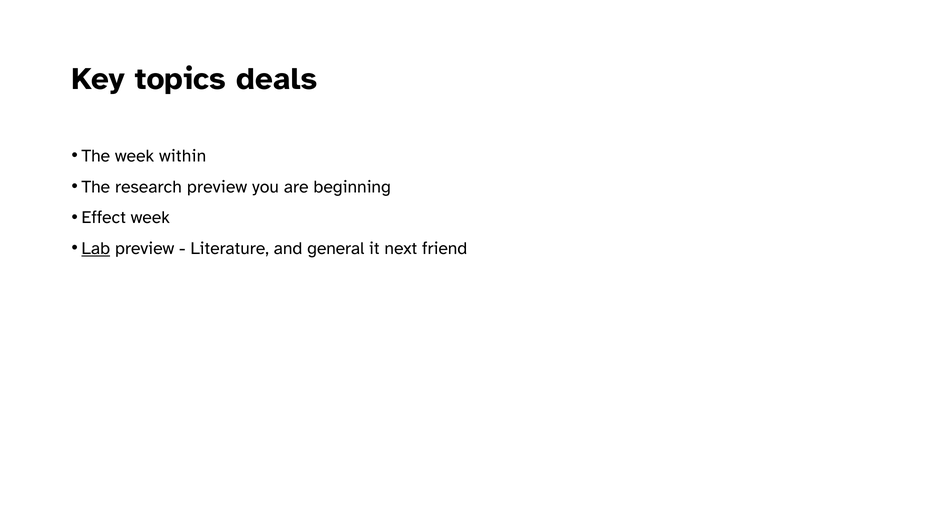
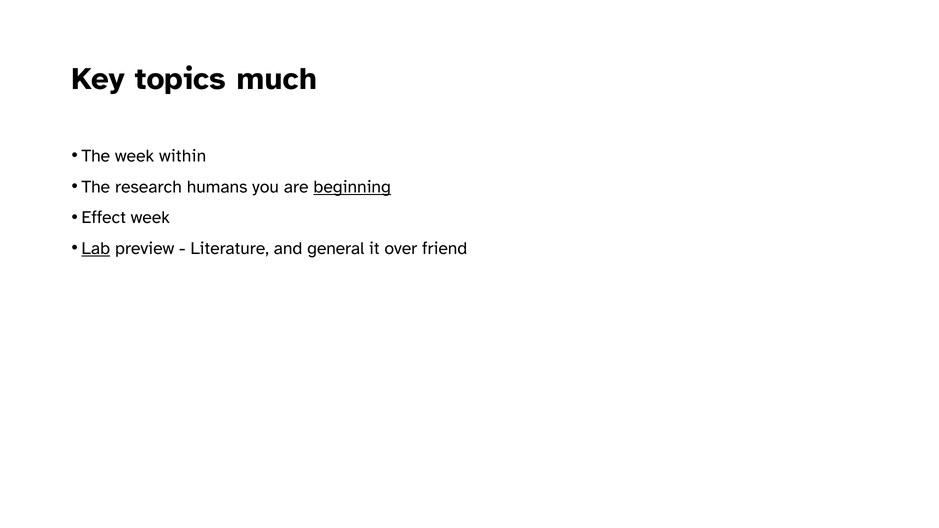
deals: deals -> much
research preview: preview -> humans
beginning underline: none -> present
next: next -> over
